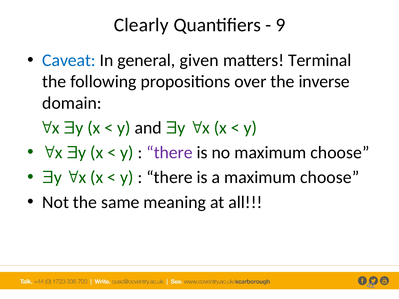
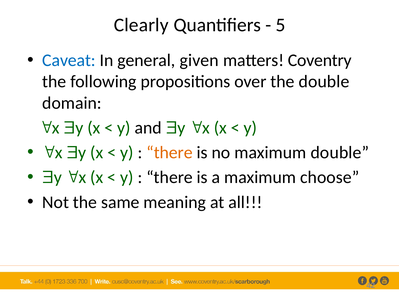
9: 9 -> 5
Terminal: Terminal -> Coventry
the inverse: inverse -> double
there at (170, 153) colour: purple -> orange
no maximum choose: choose -> double
